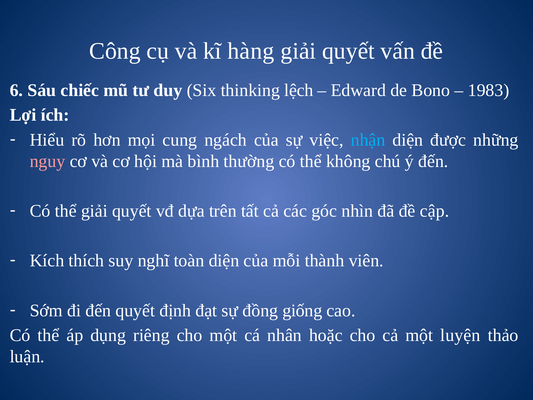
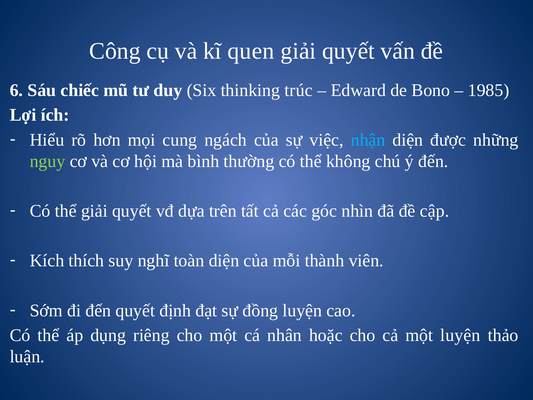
hàng: hàng -> quen
lệch: lệch -> trúc
1983: 1983 -> 1985
nguy colour: pink -> light green
đồng giống: giống -> luyện
